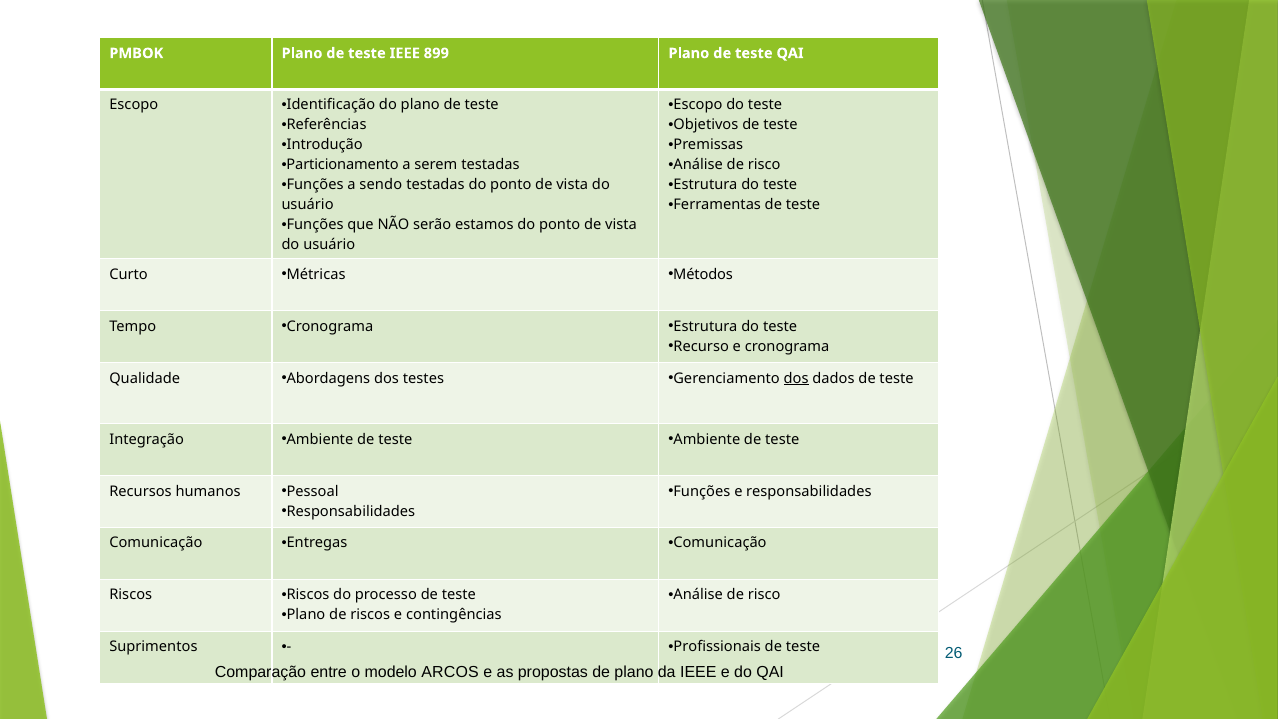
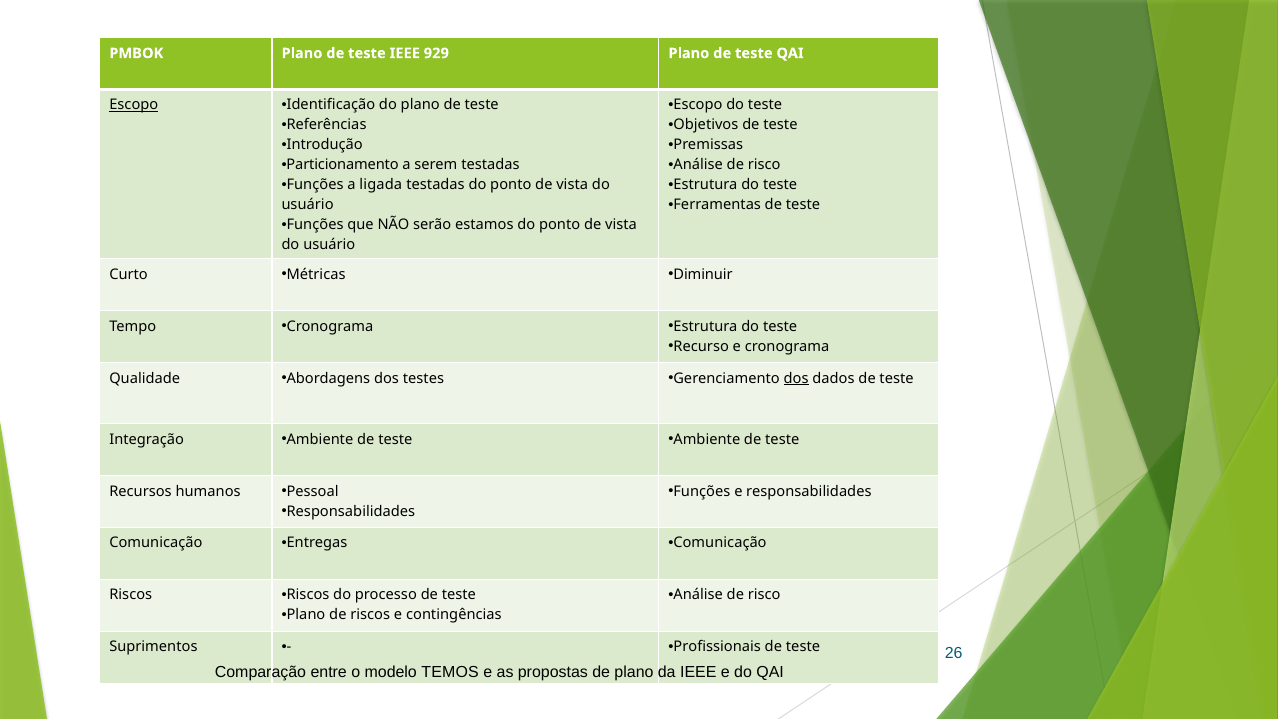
899: 899 -> 929
Escopo at (134, 105) underline: none -> present
sendo: sendo -> ligada
Métodos: Métodos -> Diminuir
ARCOS: ARCOS -> TEMOS
